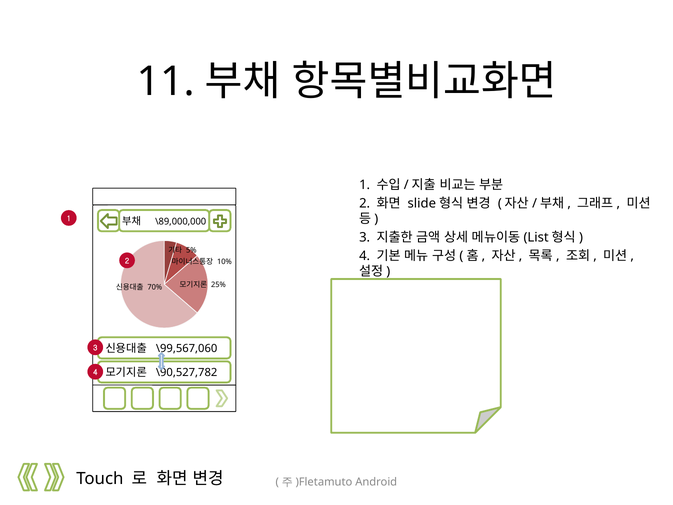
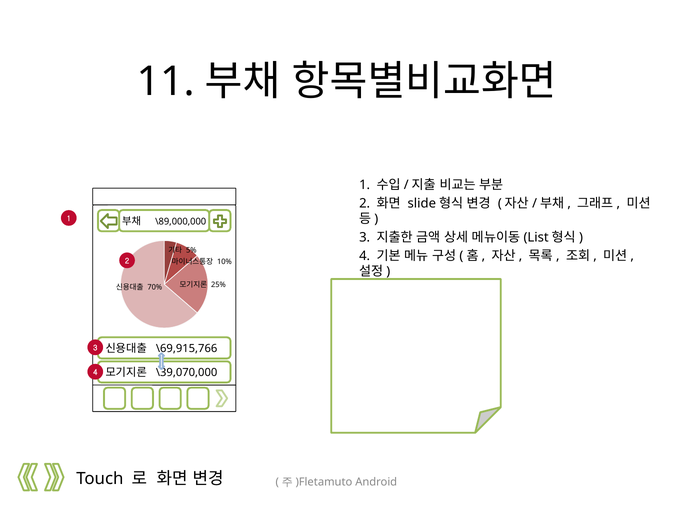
\99,567,060: \99,567,060 -> \69,915,766
\90,527,782: \90,527,782 -> \39,070,000
